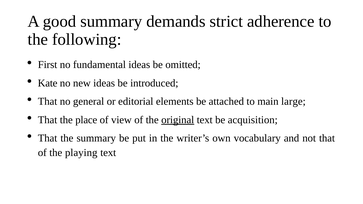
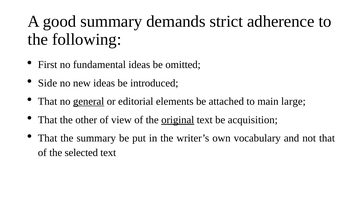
Kate: Kate -> Side
general underline: none -> present
place: place -> other
playing: playing -> selected
